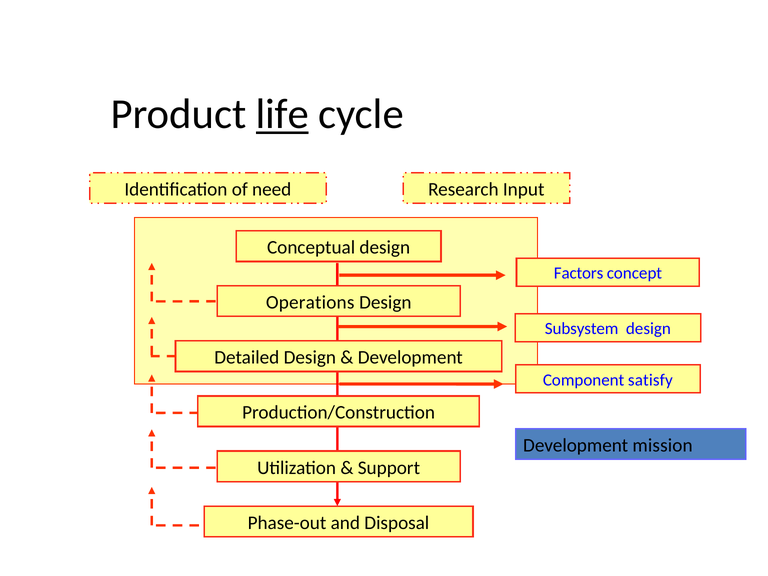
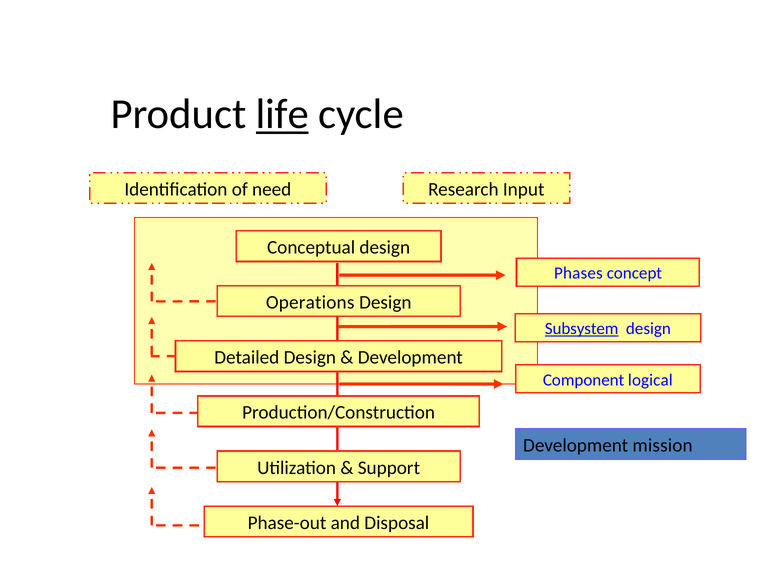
Factors: Factors -> Phases
Subsystem underline: none -> present
satisfy: satisfy -> logical
